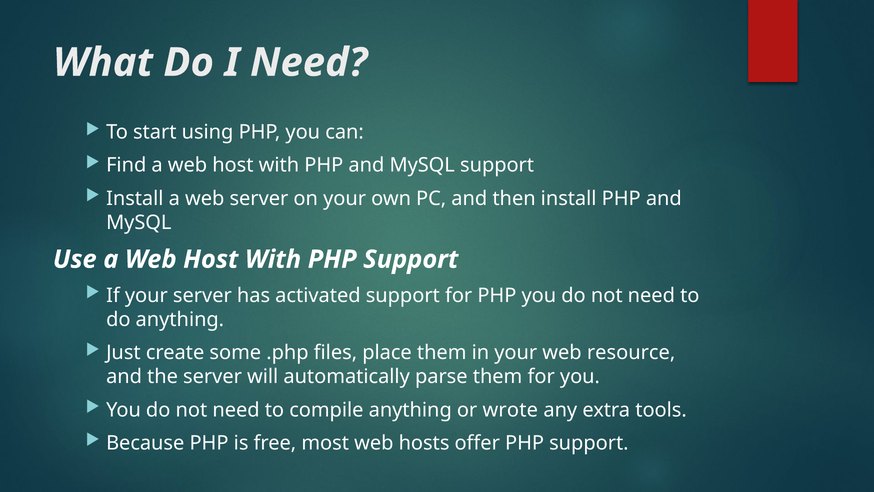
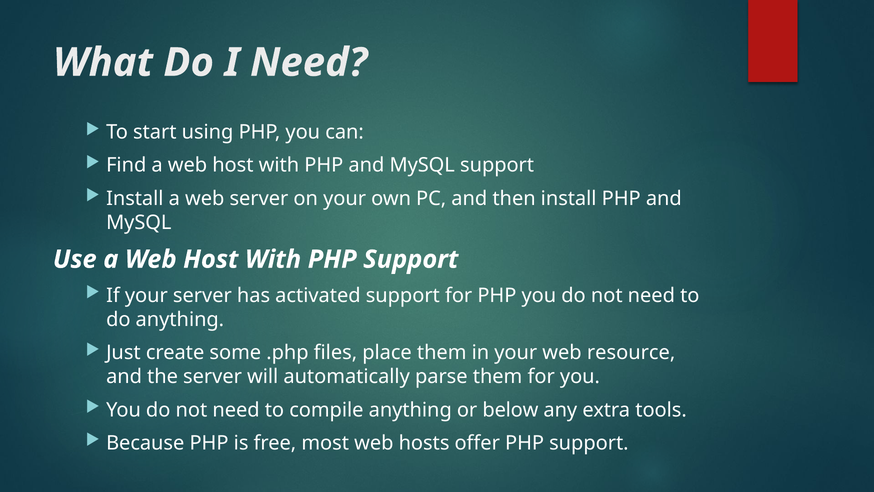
wrote: wrote -> below
